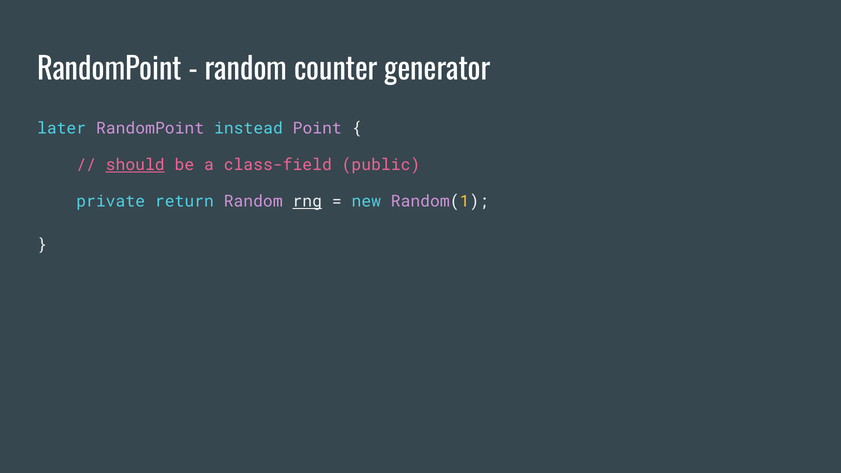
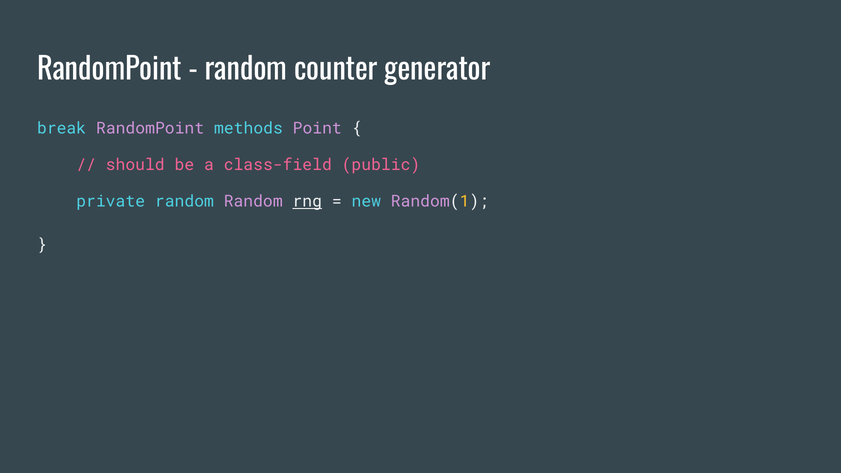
later: later -> break
instead: instead -> methods
should underline: present -> none
private return: return -> random
